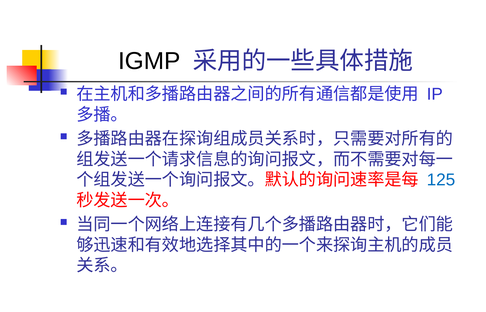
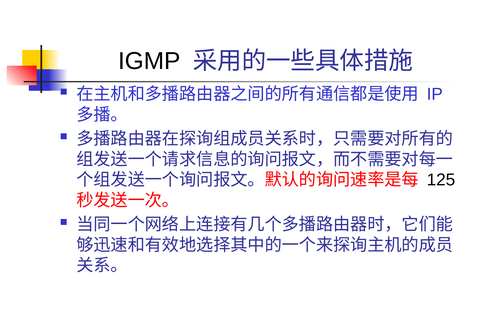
125 colour: blue -> black
